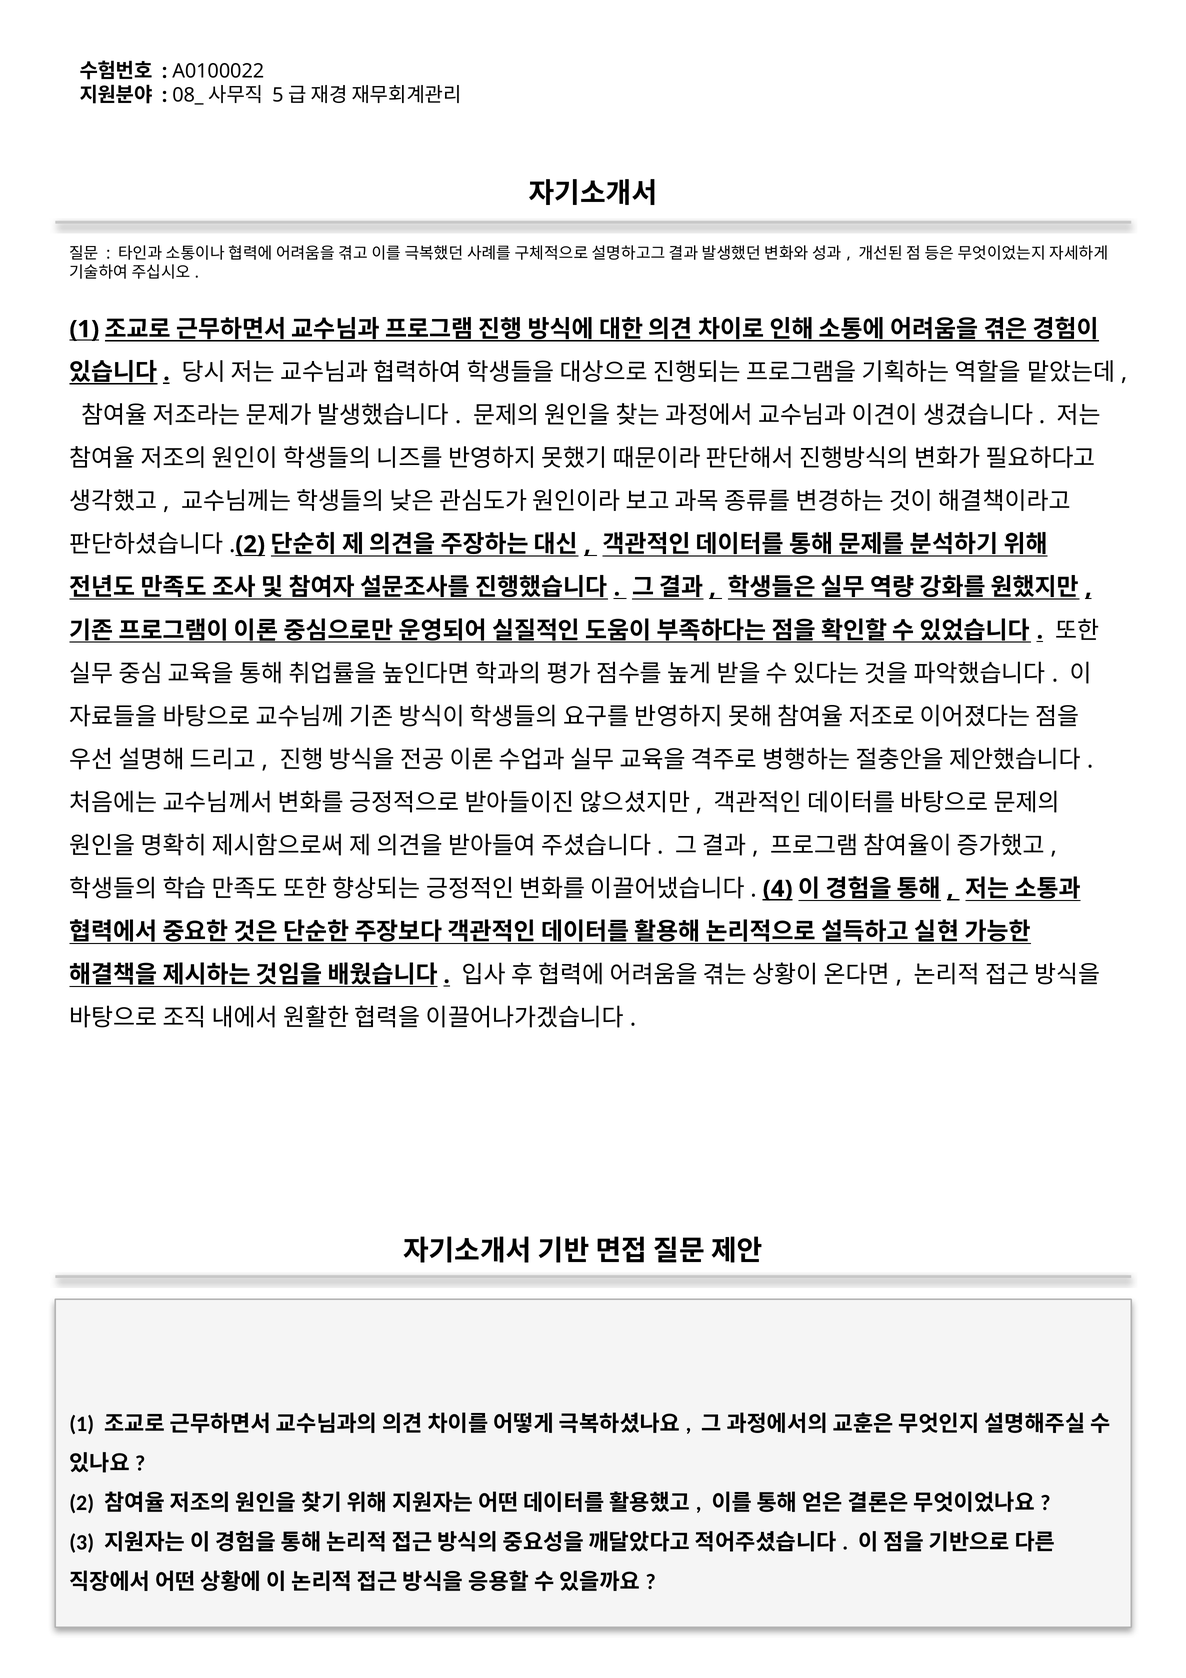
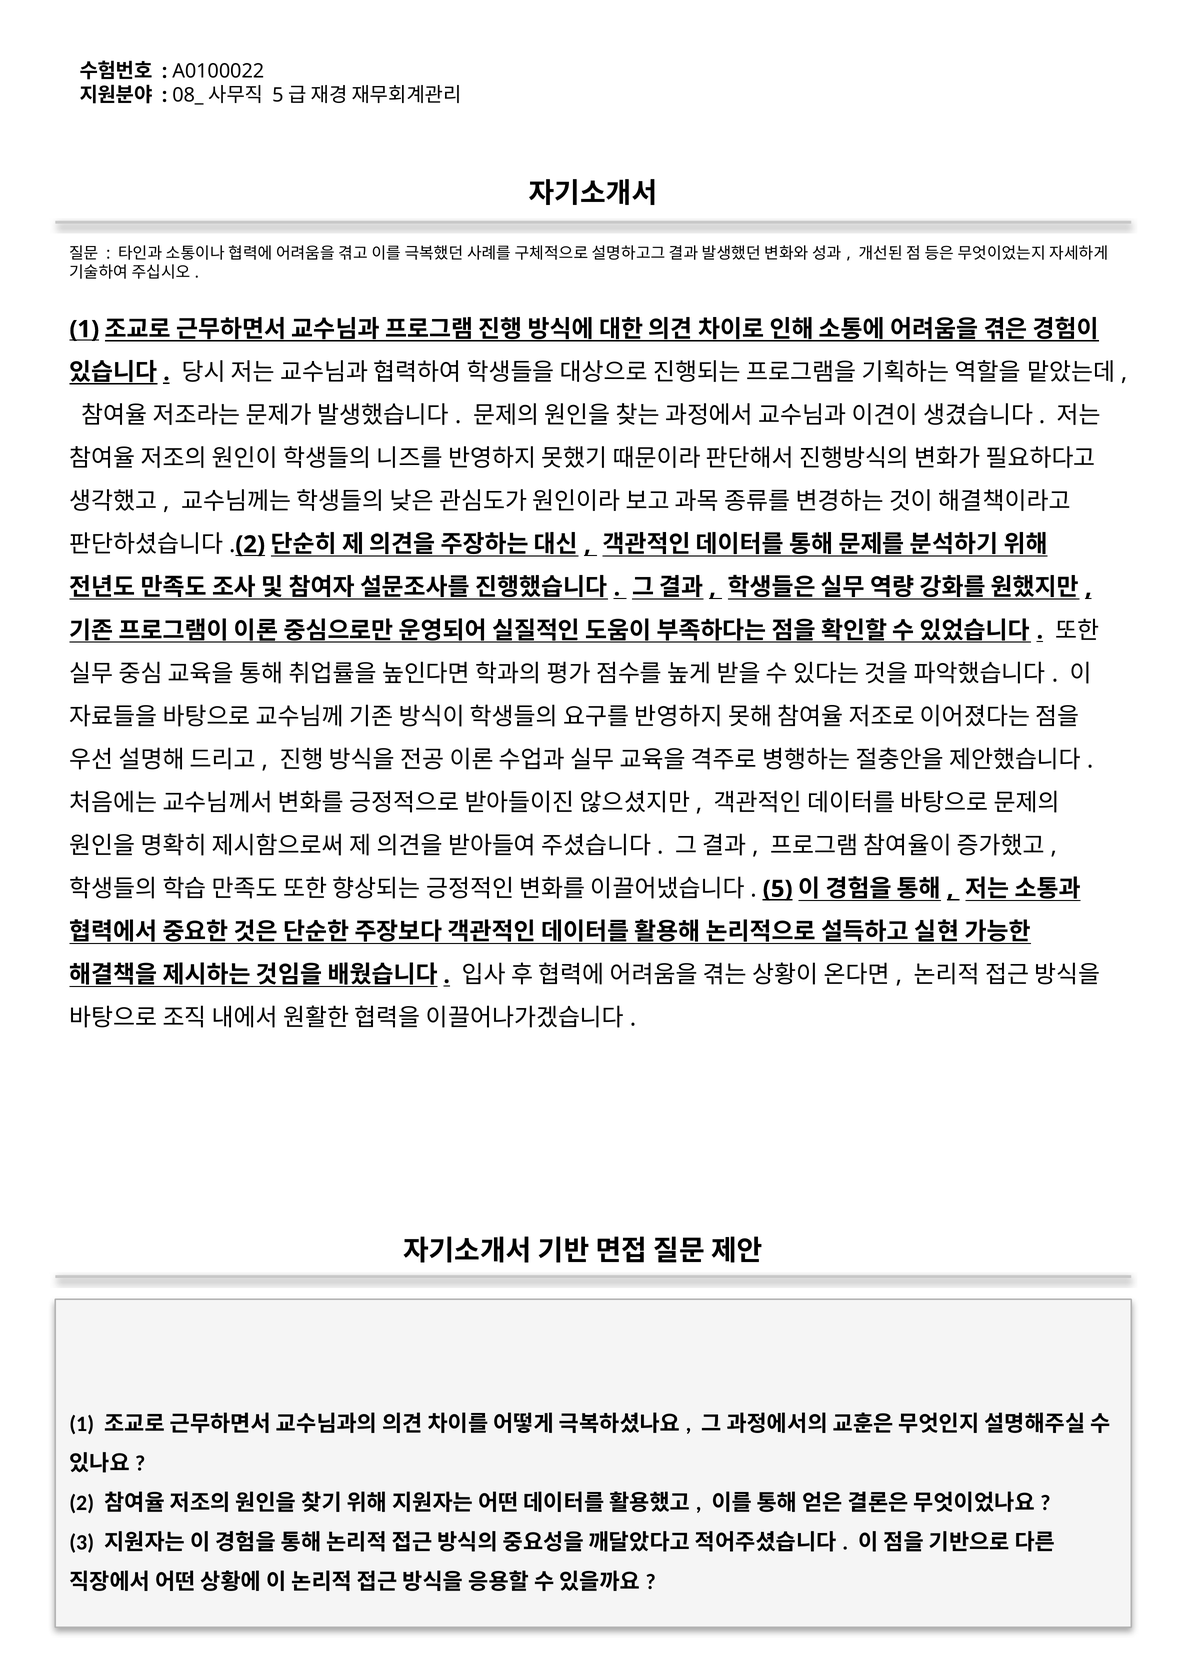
4: 4 -> 5
